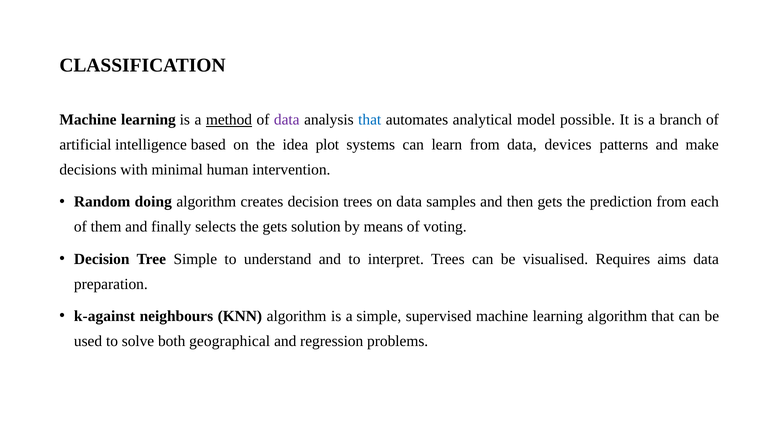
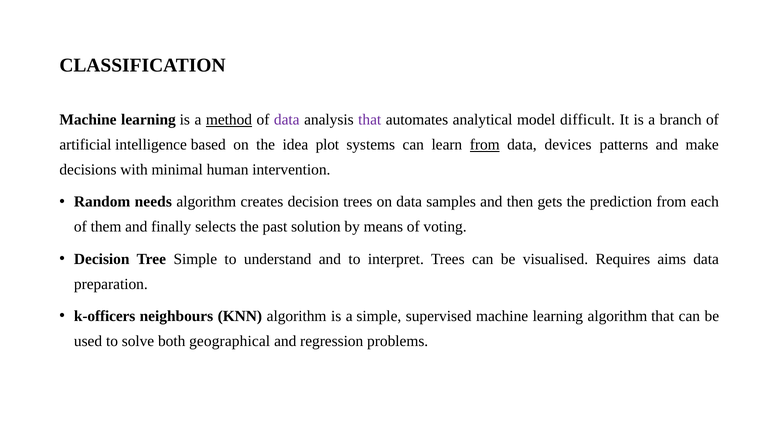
that at (370, 120) colour: blue -> purple
possible: possible -> difficult
from at (485, 145) underline: none -> present
doing: doing -> needs
the gets: gets -> past
k-against: k-against -> k-officers
